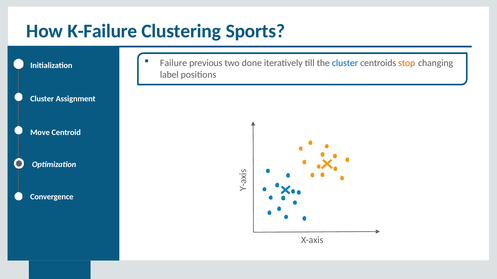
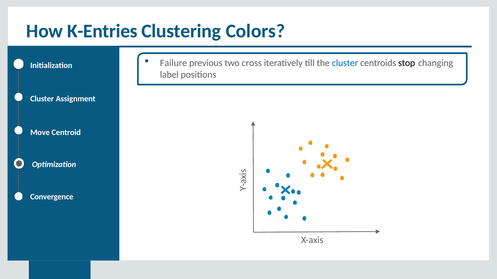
K-Failure: K-Failure -> K-Entries
Sports: Sports -> Colors
done: done -> cross
stop colour: orange -> black
